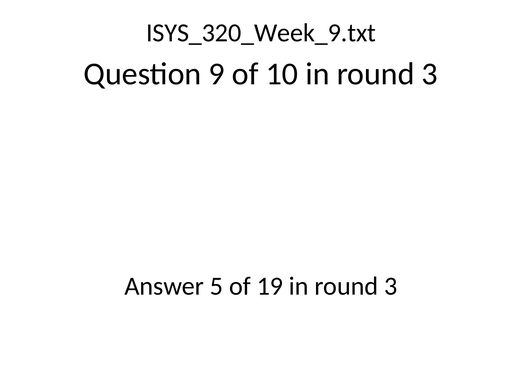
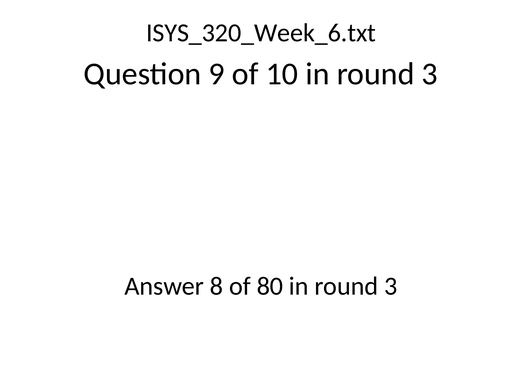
ISYS_320_Week_9.txt: ISYS_320_Week_9.txt -> ISYS_320_Week_6.txt
5: 5 -> 8
19: 19 -> 80
